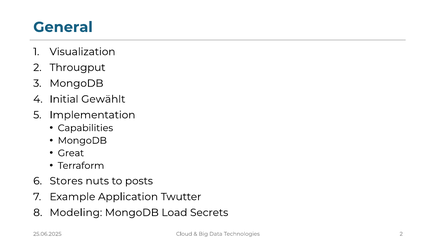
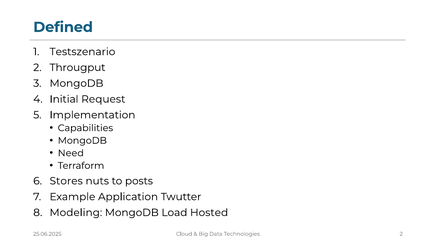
General: General -> Defined
Visualization: Visualization -> Testszenario
Gewählt: Gewählt -> Request
Great: Great -> Need
Secrets: Secrets -> Hosted
